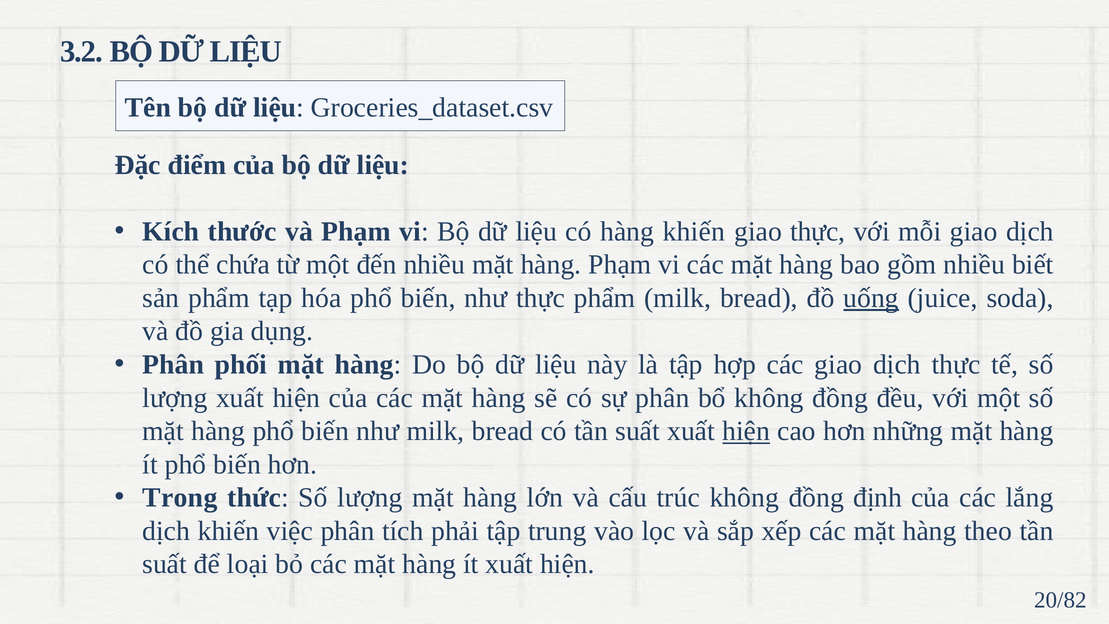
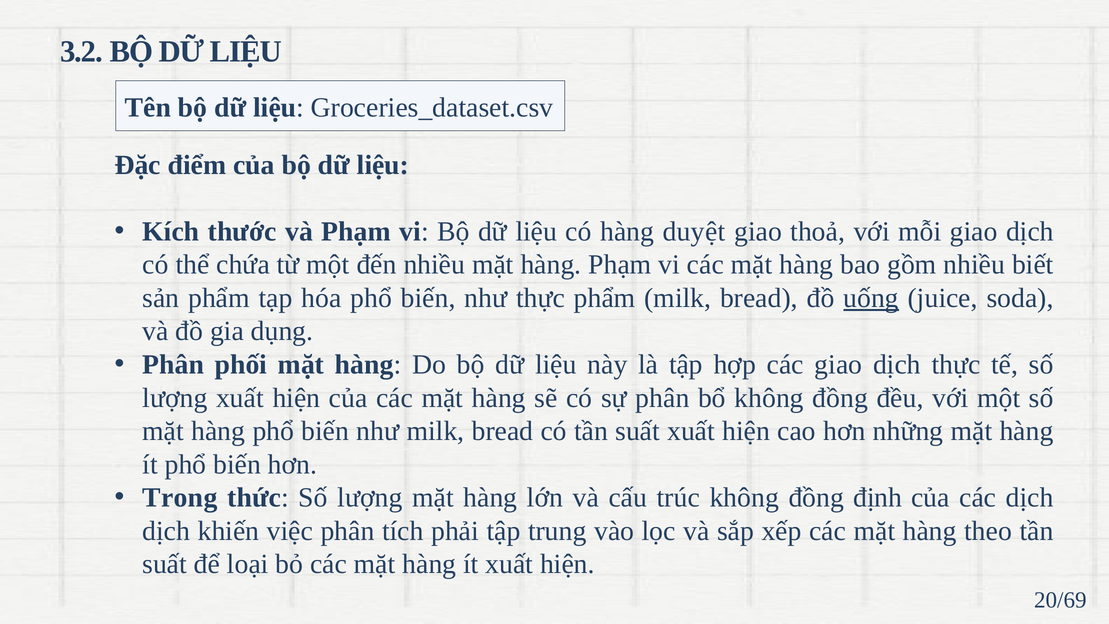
hàng khiến: khiến -> duyệt
giao thực: thực -> thoả
hiện at (746, 431) underline: present -> none
các lắng: lắng -> dịch
20/82: 20/82 -> 20/69
